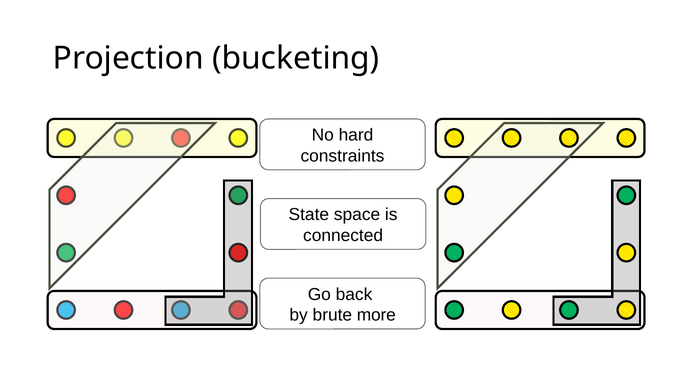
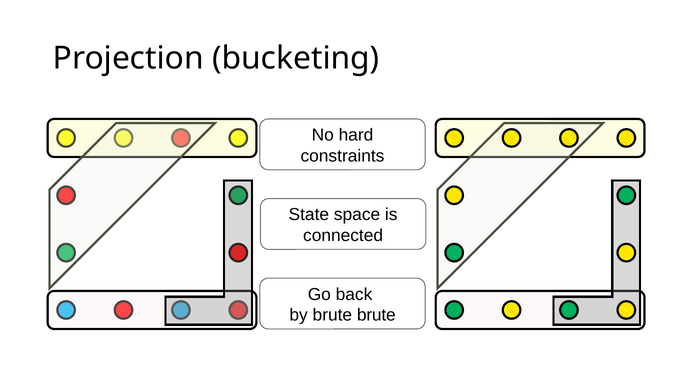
brute more: more -> brute
